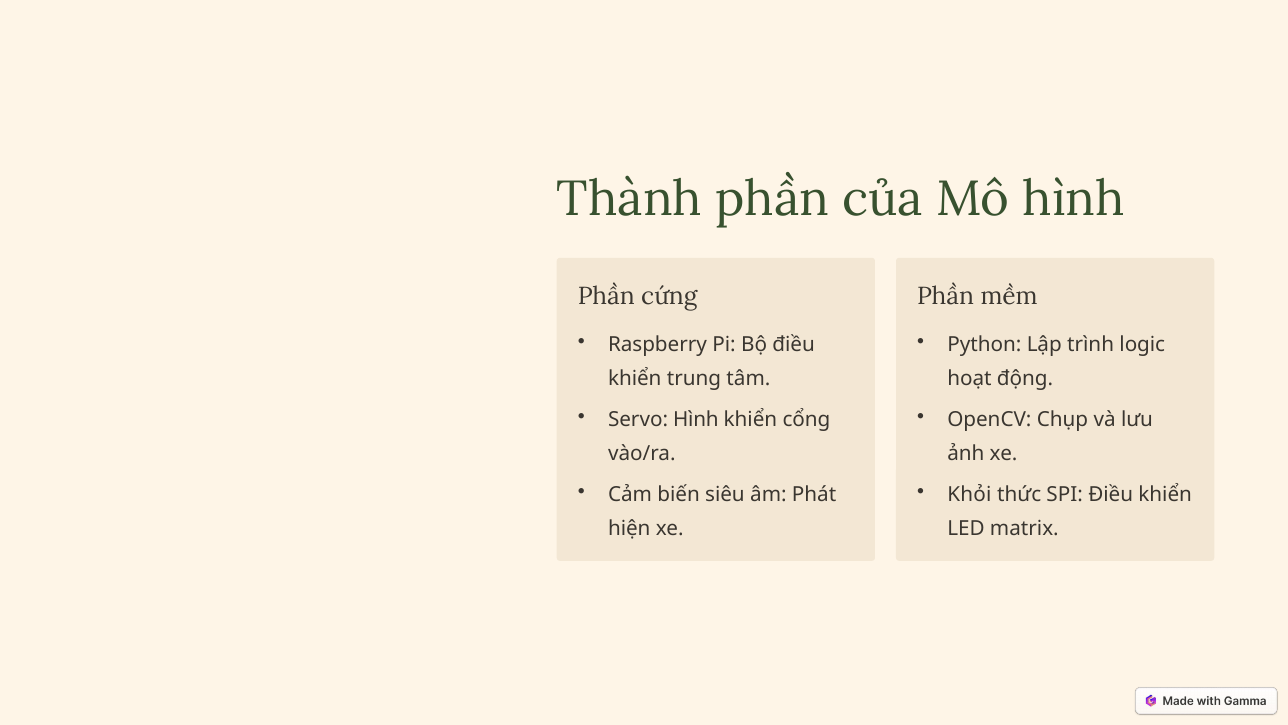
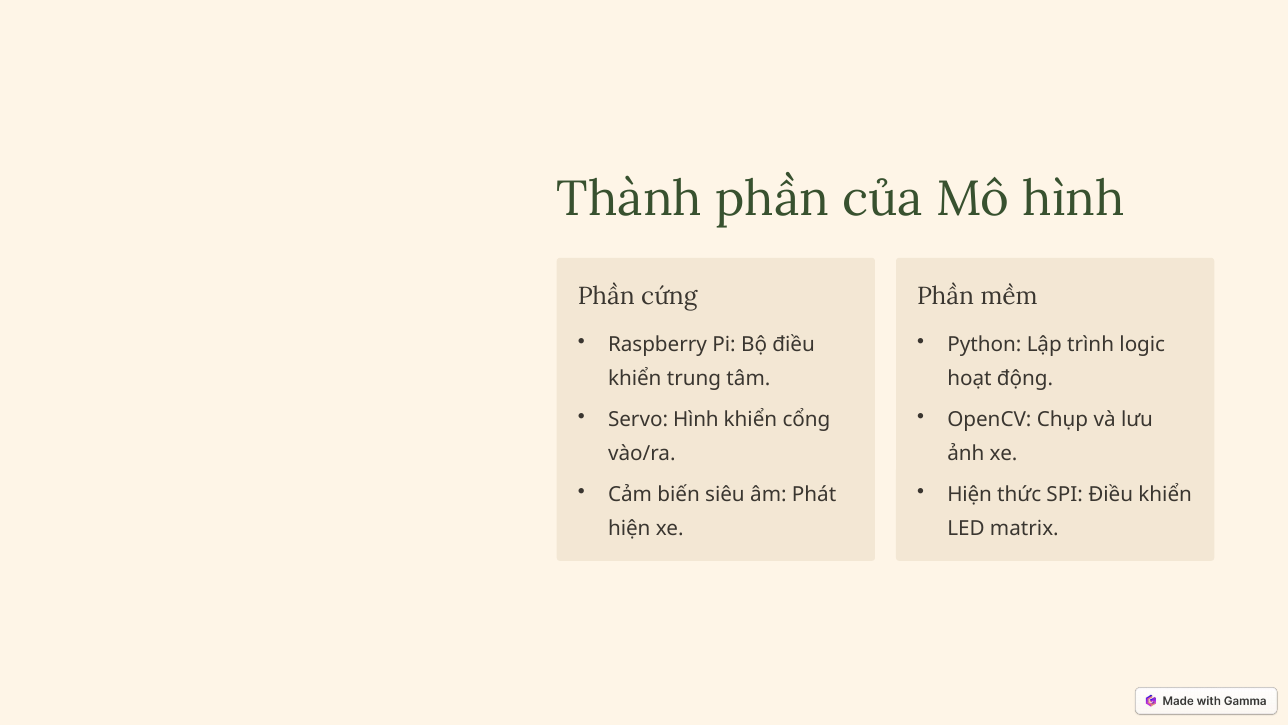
Khỏi at (969, 494): Khỏi -> Hiện
